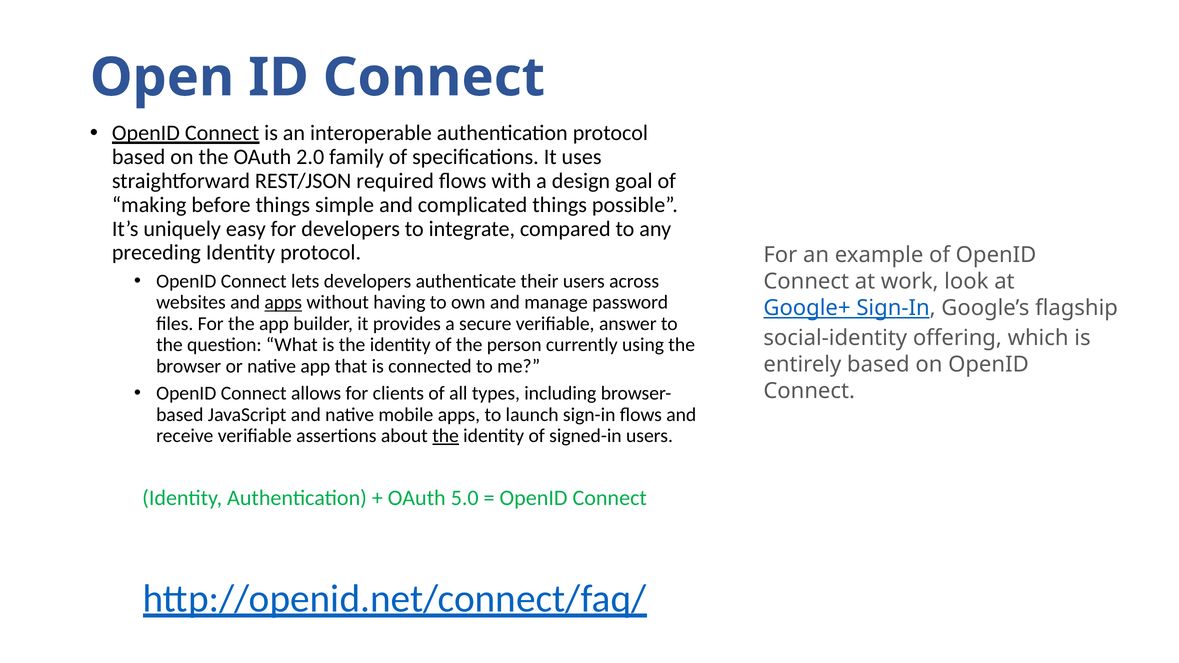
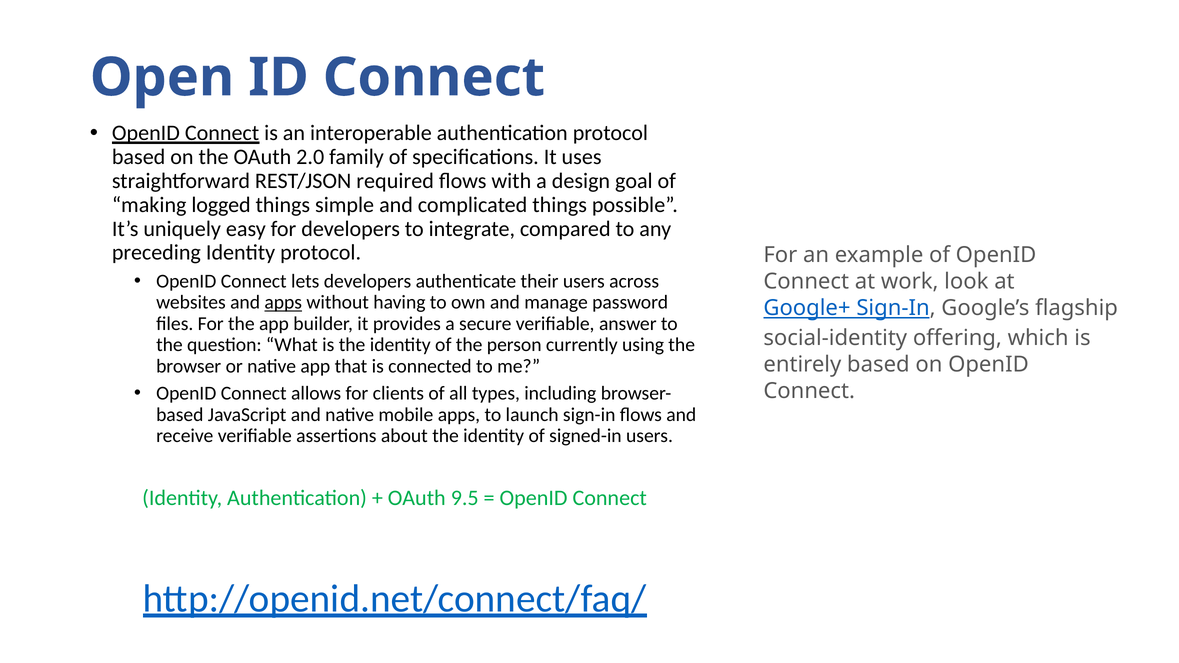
before: before -> logged
the at (446, 436) underline: present -> none
5.0: 5.0 -> 9.5
